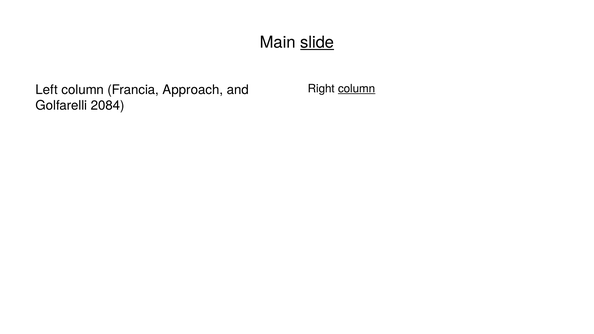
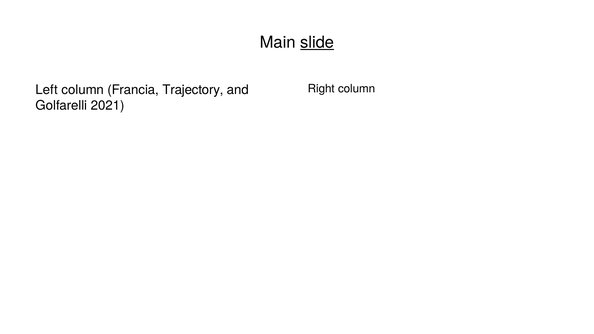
column at (357, 89) underline: present -> none
Approach: Approach -> Trajectory
2084: 2084 -> 2021
